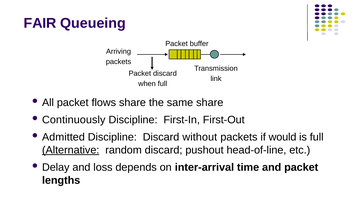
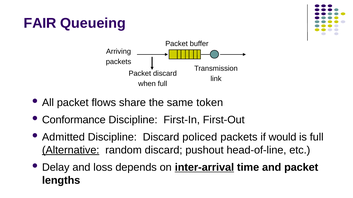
same share: share -> token
Continuously: Continuously -> Conformance
without: without -> policed
inter-arrival underline: none -> present
